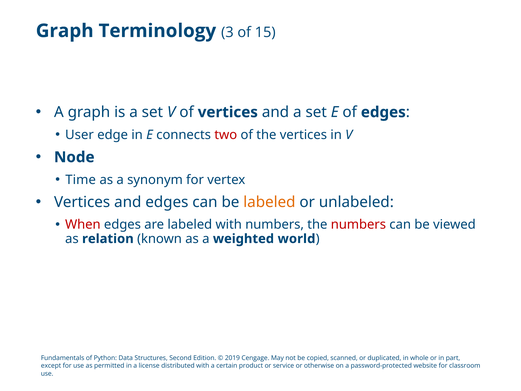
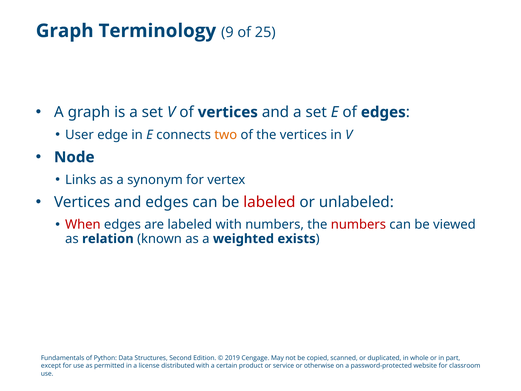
3: 3 -> 9
15: 15 -> 25
two colour: red -> orange
Time: Time -> Links
labeled at (269, 202) colour: orange -> red
world: world -> exists
